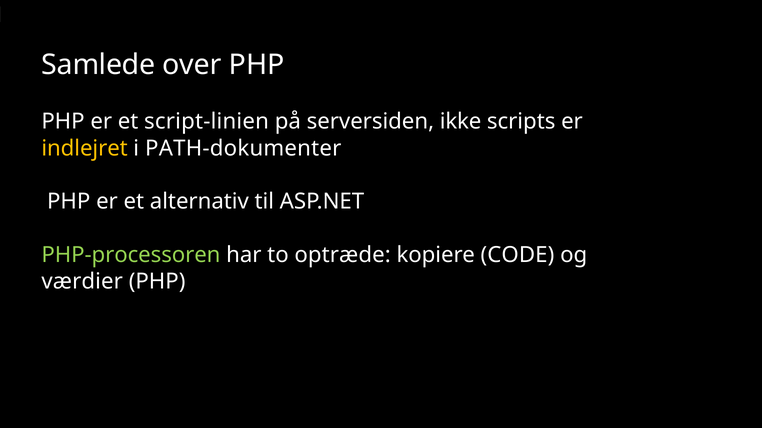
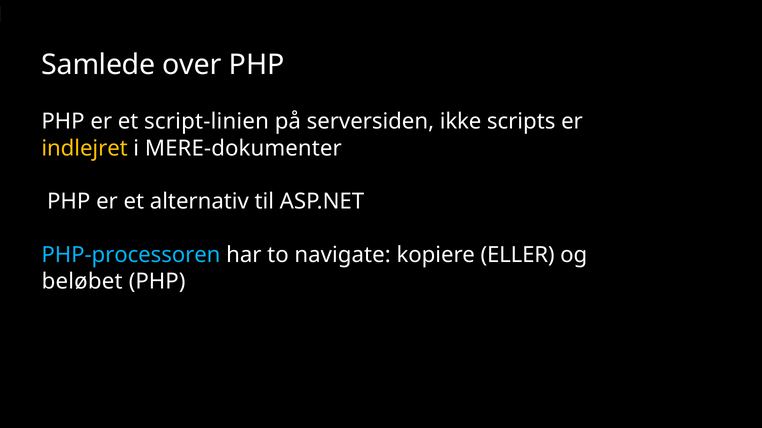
PATH-dokumenter: PATH-dokumenter -> MERE-dokumenter
PHP-processoren colour: light green -> light blue
optræde: optræde -> navigate
CODE: CODE -> ELLER
værdier: værdier -> beløbet
